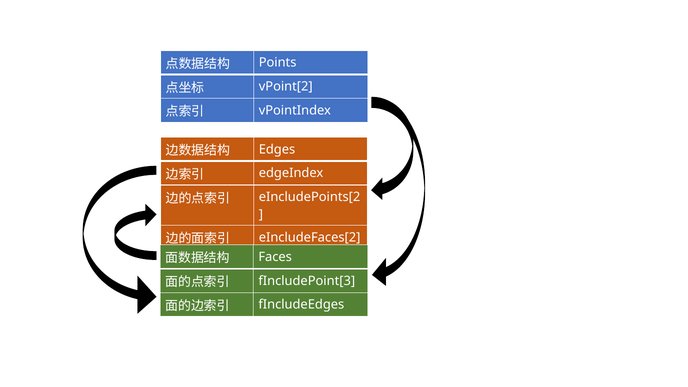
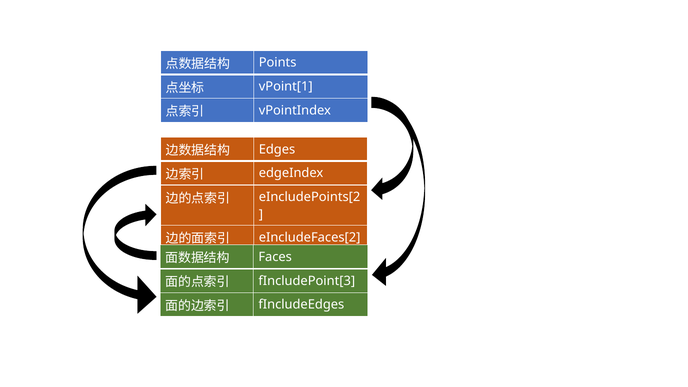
vPoint[2: vPoint[2 -> vPoint[1
